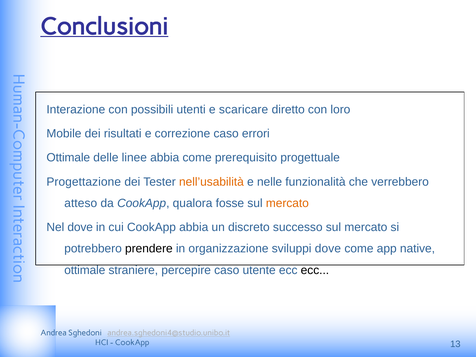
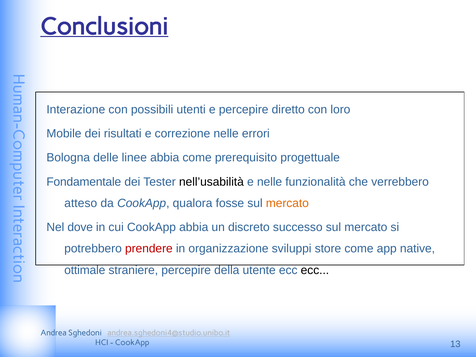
e scaricare: scaricare -> percepire
correzione caso: caso -> nelle
Ottimale at (68, 158): Ottimale -> Bologna
Progettazione: Progettazione -> Fondamentale
nell’usabilità colour: orange -> black
prendere colour: black -> red
sviluppi dove: dove -> store
percepire caso: caso -> della
